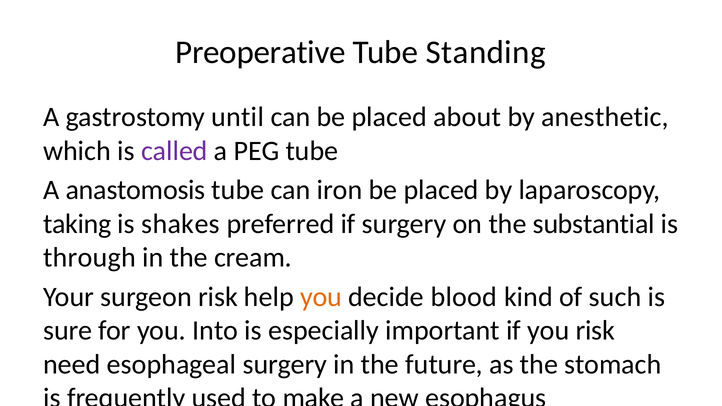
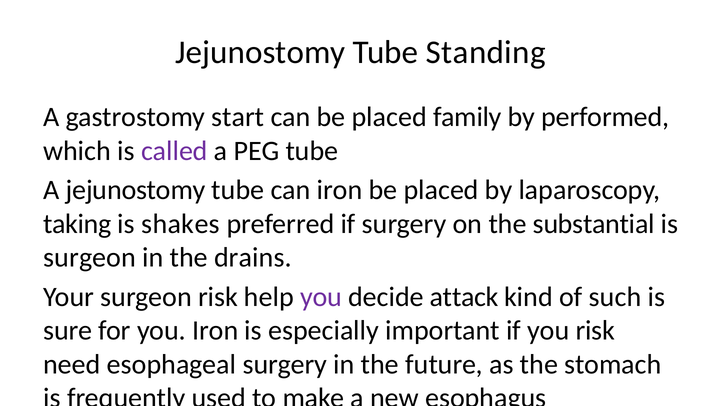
Preoperative at (260, 52): Preoperative -> Jejunostomy
until: until -> start
about: about -> family
anesthetic: anesthetic -> performed
A anastomosis: anastomosis -> jejunostomy
through at (90, 258): through -> surgeon
cream: cream -> drains
you at (321, 297) colour: orange -> purple
blood: blood -> attack
you Into: Into -> Iron
